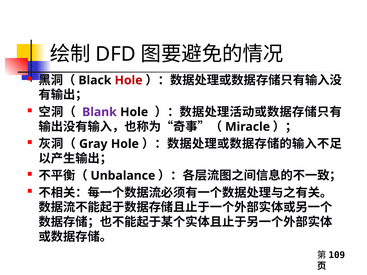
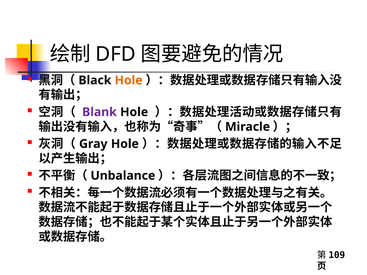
Hole at (129, 80) colour: red -> orange
